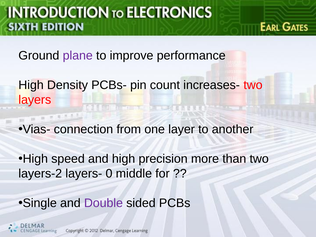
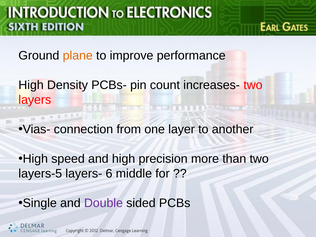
plane colour: purple -> orange
layers-2: layers-2 -> layers-5
0: 0 -> 6
